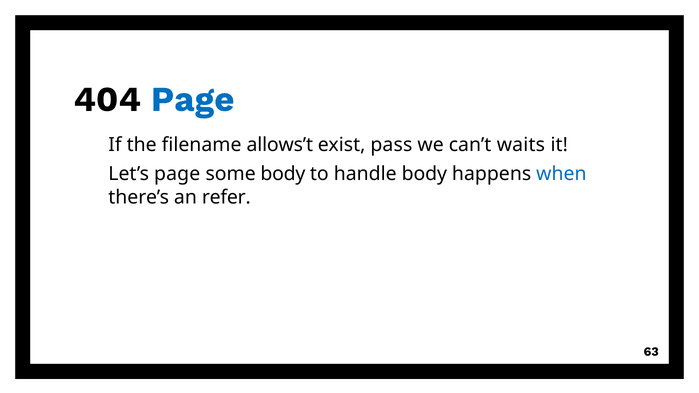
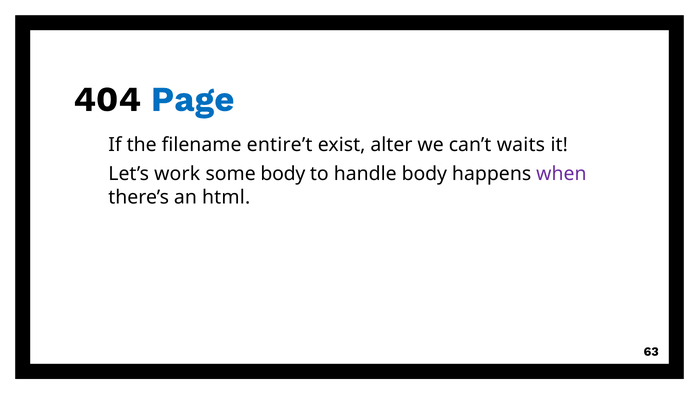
allows’t: allows’t -> entire’t
pass: pass -> alter
Let’s page: page -> work
when colour: blue -> purple
refer: refer -> html
